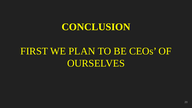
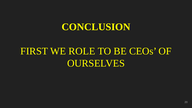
PLAN: PLAN -> ROLE
